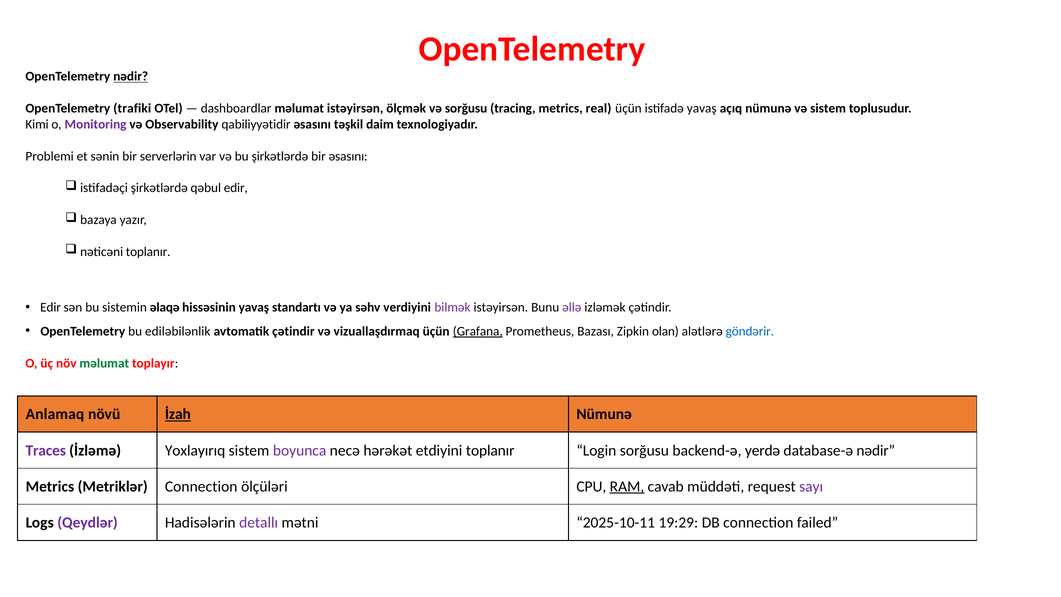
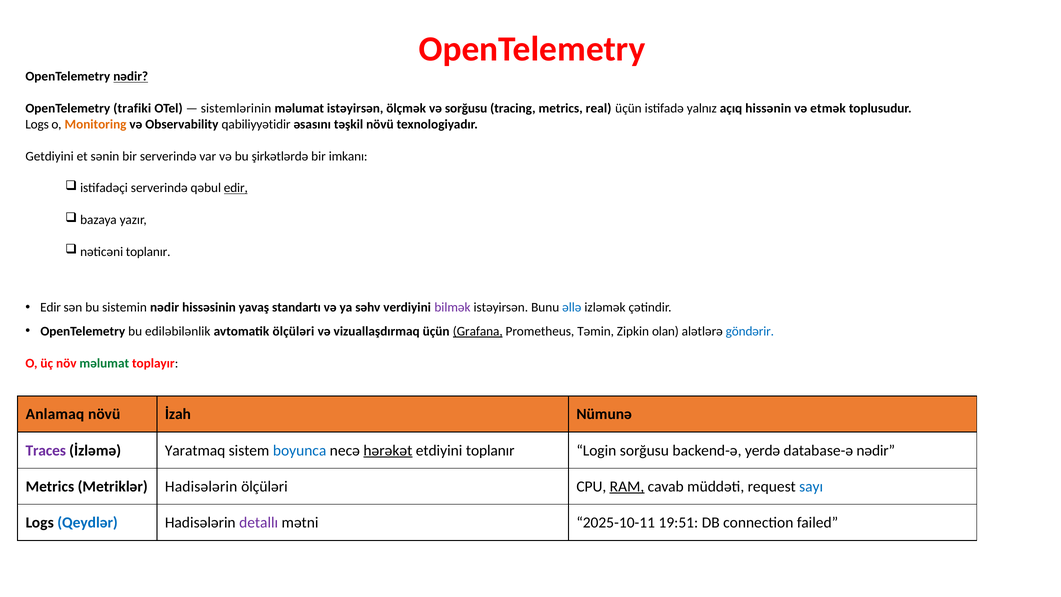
dashboardlar: dashboardlar -> sistemlərinin
istifadə yavaş: yavaş -> yalnız
açıq nümunə: nümunə -> hissənin
və sistem: sistem -> etmək
Kimi at (37, 124): Kimi -> Logs
Monitoring colour: purple -> orange
təşkil daim: daim -> növü
Problemi: Problemi -> Getdiyini
bir serverlərin: serverlərin -> serverində
bir əsasını: əsasını -> imkanı
şirkətlərdə at (159, 188): şirkətlərdə -> serverində
edir at (236, 188) underline: none -> present
sistemin əlaqə: əlaqə -> nədir
əllə colour: purple -> blue
avtomatik çətindir: çətindir -> ölçüləri
Bazası: Bazası -> Təmin
İzah underline: present -> none
Yoxlayırıq: Yoxlayırıq -> Yaratmaq
boyunca colour: purple -> blue
hərəkət underline: none -> present
Metriklər Connection: Connection -> Hadisələrin
sayı colour: purple -> blue
Qeydlər colour: purple -> blue
19:29: 19:29 -> 19:51
